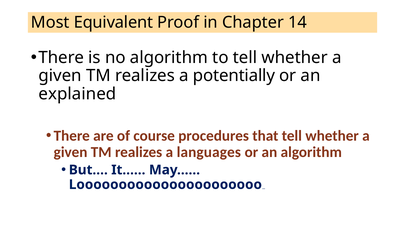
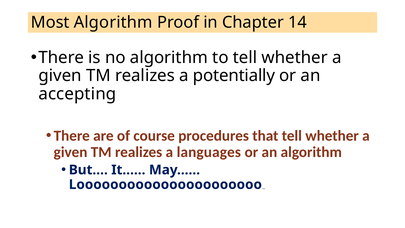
Most Equivalent: Equivalent -> Algorithm
explained: explained -> accepting
